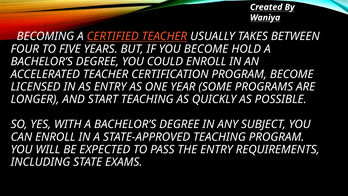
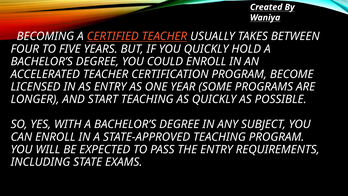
YOU BECOME: BECOME -> QUICKLY
